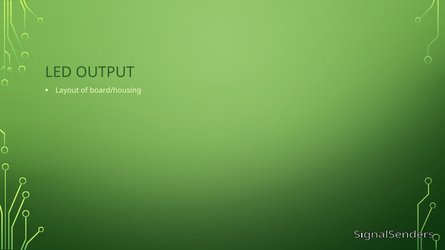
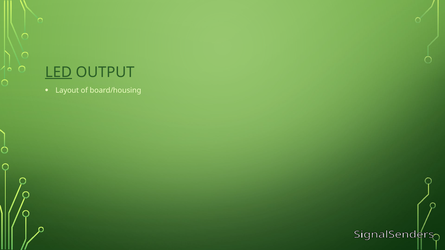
LED underline: none -> present
